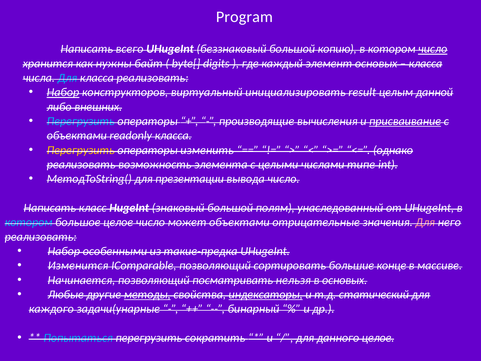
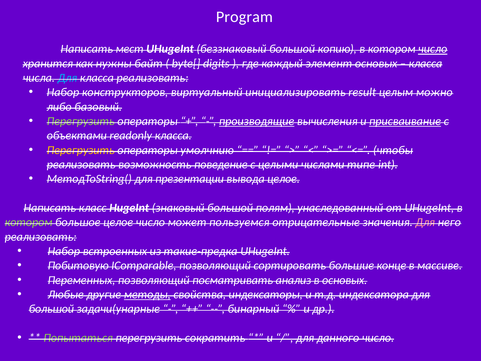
всего: всего -> мест
Набор at (63, 92) underline: present -> none
данной: данной -> можно
внешних: внешних -> базовый
Перегрузить at (81, 121) colour: light blue -> light green
производящие underline: none -> present
изменить: изменить -> умолчнию
однако: однако -> чтобы
элемента: элемента -> поведение
вывода число: число -> целое
котором at (29, 222) colour: light blue -> light green
может объектами: объектами -> пользуемся
особенными: особенными -> встроенных
Изменится: Изменится -> Побитовую
Начинается: Начинается -> Переменных
нельзя: нельзя -> анализ
индексаторы underline: present -> none
статический: статический -> индексатора
каждого at (51, 309): каждого -> большой
Попытаться colour: light blue -> light green
данного целое: целое -> число
